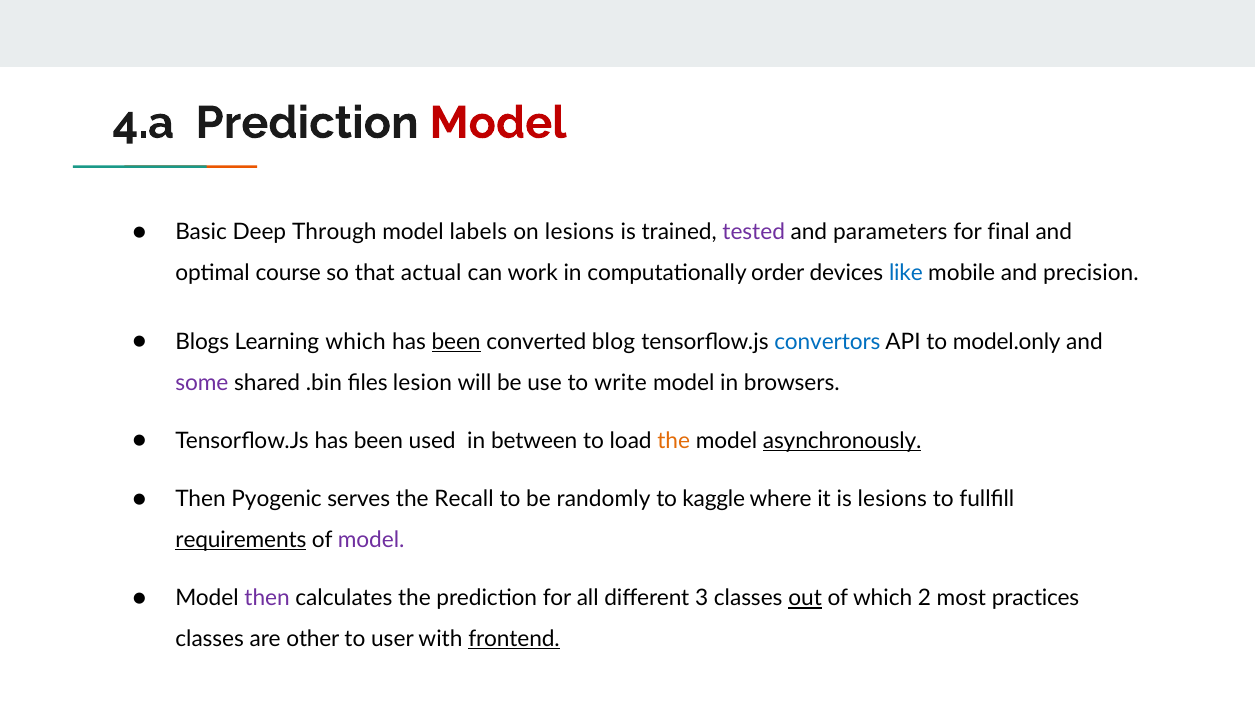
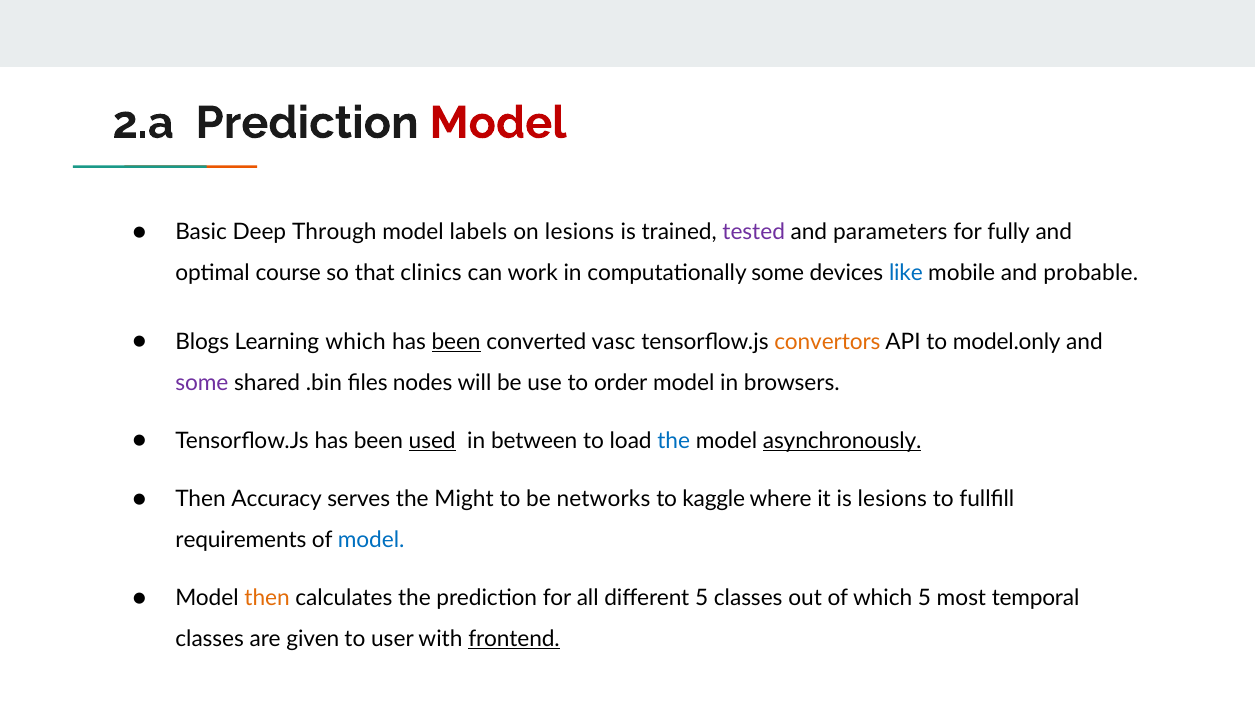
4.a: 4.a -> 2.a
final: final -> fully
actual: actual -> clinics
computationally order: order -> some
precision: precision -> probable
blog: blog -> vasc
convertors colour: blue -> orange
lesion: lesion -> nodes
write: write -> order
used underline: none -> present
the at (674, 441) colour: orange -> blue
Pyogenic: Pyogenic -> Accuracy
Recall: Recall -> Might
randomly: randomly -> networks
requirements underline: present -> none
model at (371, 540) colour: purple -> blue
then at (267, 598) colour: purple -> orange
different 3: 3 -> 5
out underline: present -> none
which 2: 2 -> 5
practices: practices -> temporal
other: other -> given
